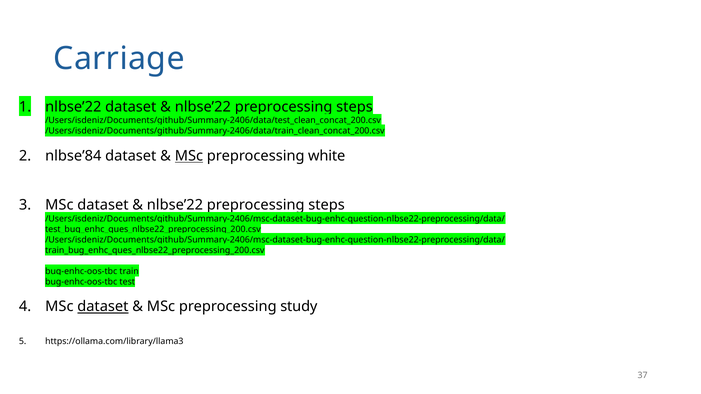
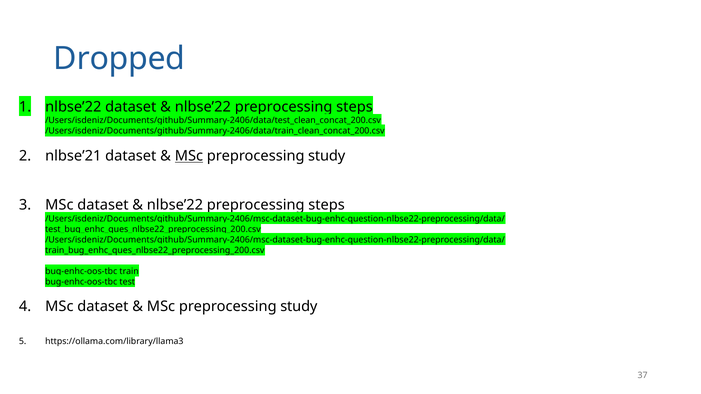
Carriage: Carriage -> Dropped
nlbse’84: nlbse’84 -> nlbse’21
white at (327, 156): white -> study
dataset at (103, 307) underline: present -> none
